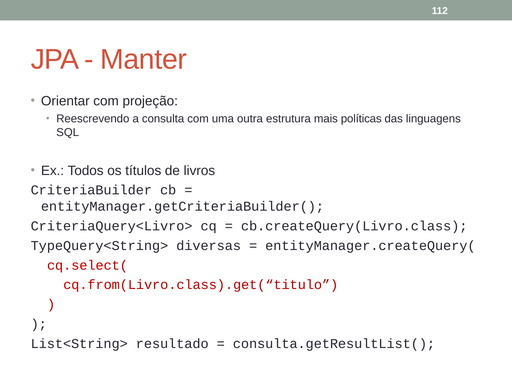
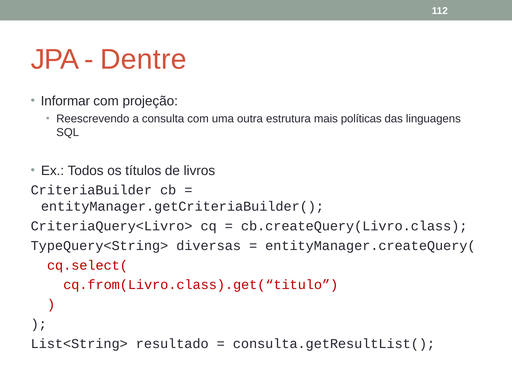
Manter: Manter -> Dentre
Orientar: Orientar -> Informar
